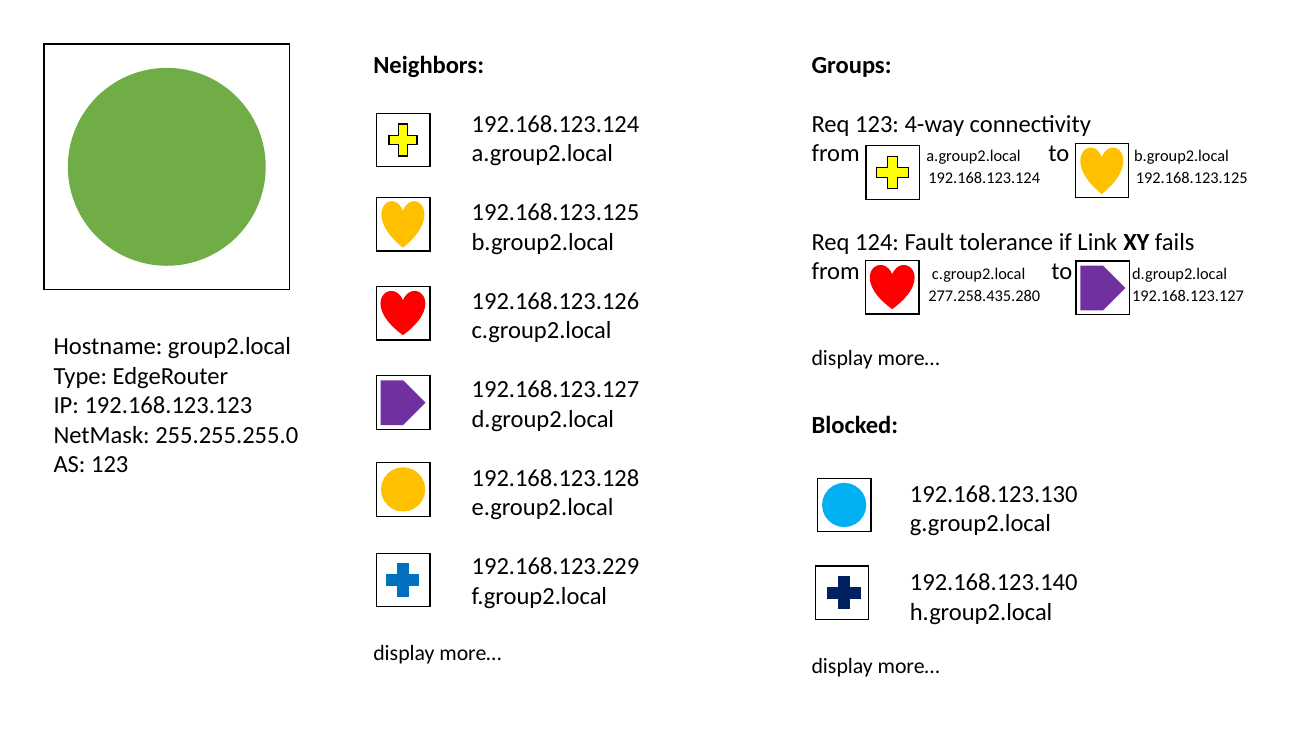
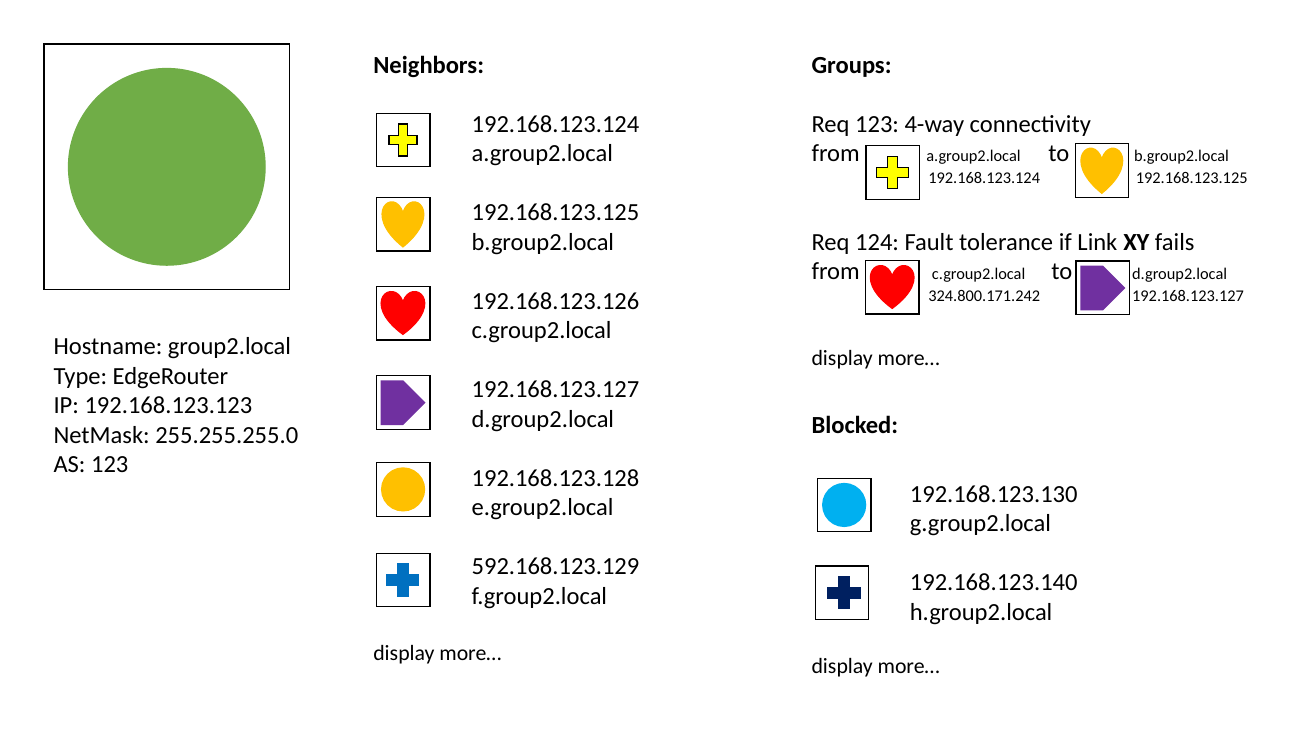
277.258.435.280: 277.258.435.280 -> 324.800.171.242
192.168.123.229: 192.168.123.229 -> 592.168.123.129
